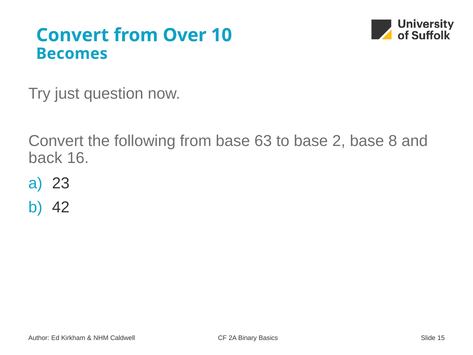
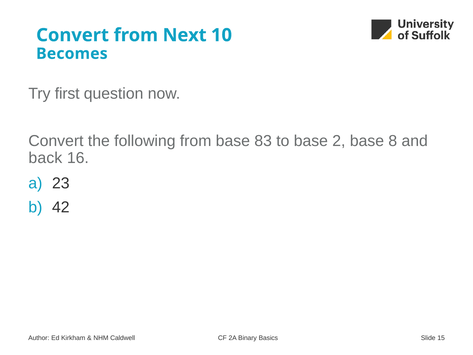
Over: Over -> Next
just: just -> first
63: 63 -> 83
